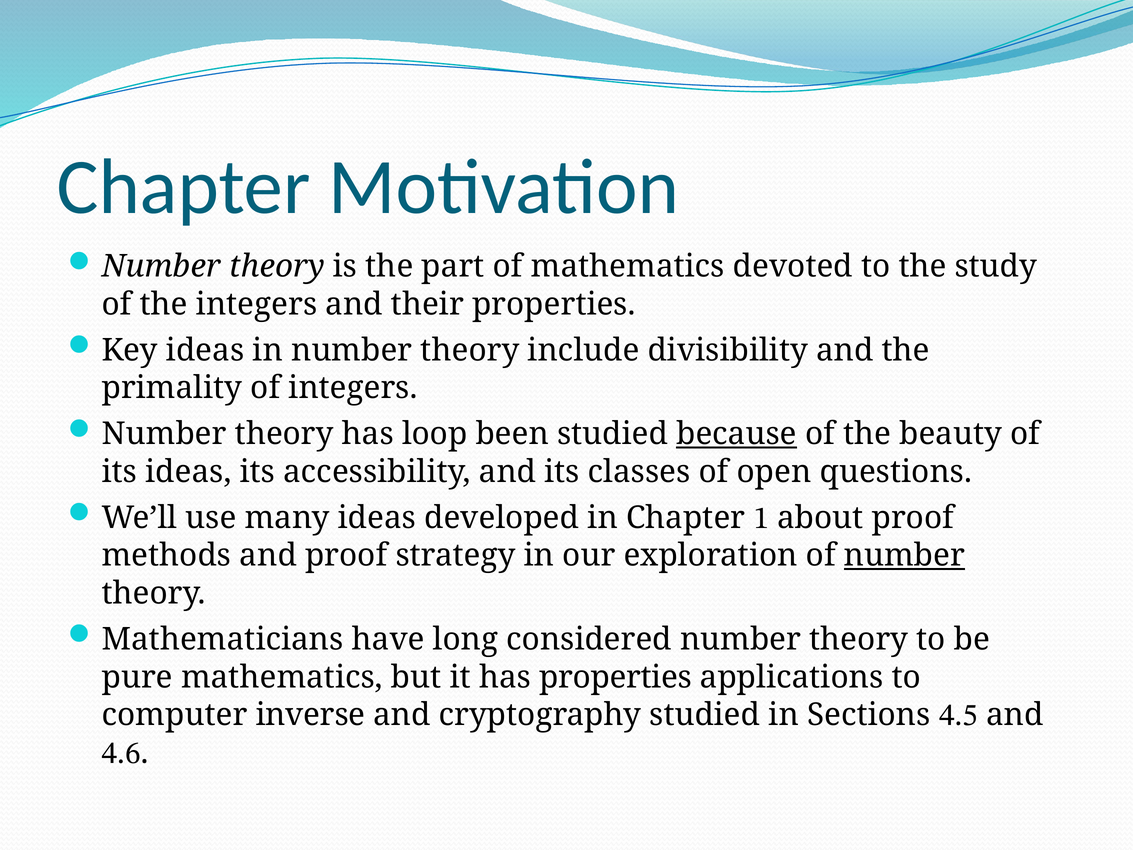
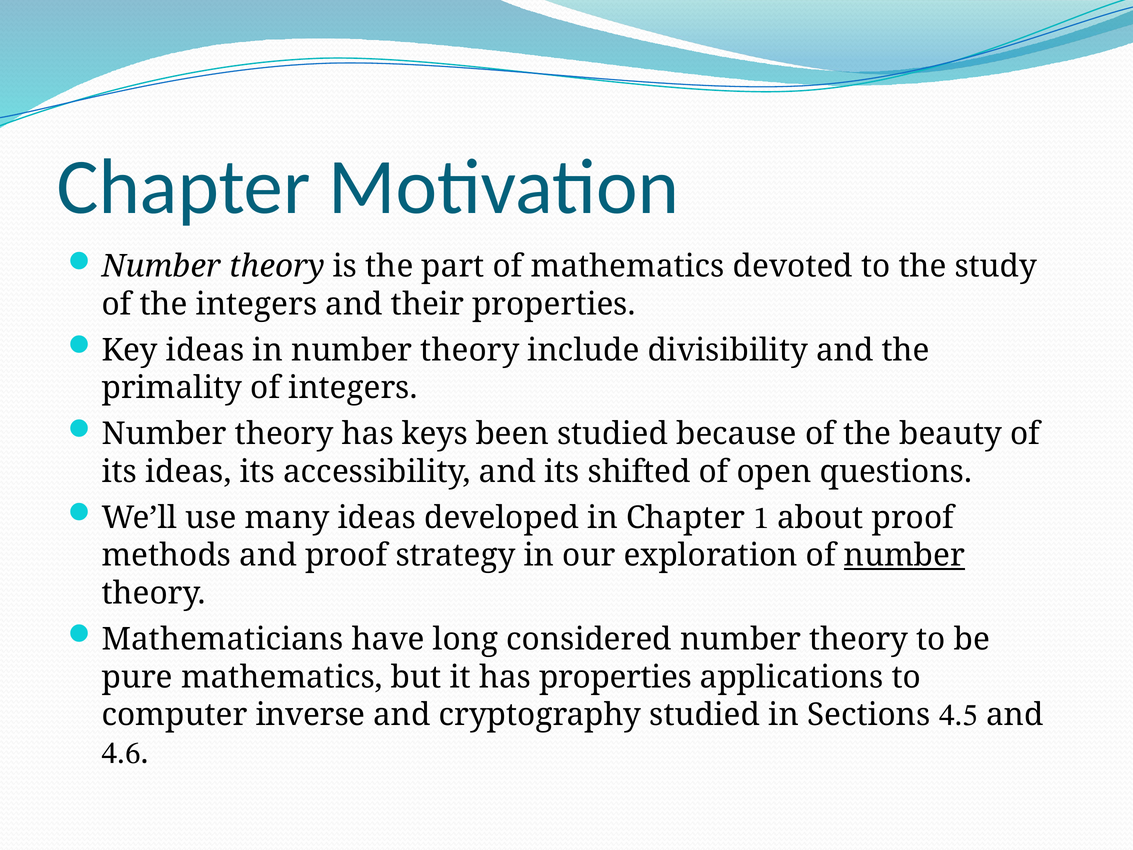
loop: loop -> keys
because underline: present -> none
classes: classes -> shifted
